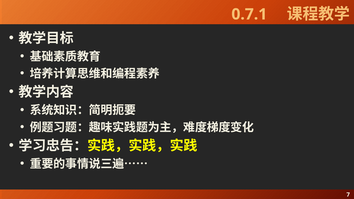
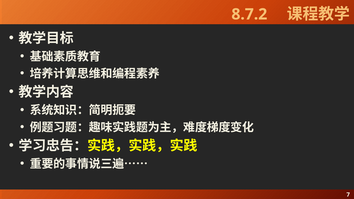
0.7.1: 0.7.1 -> 8.7.2
